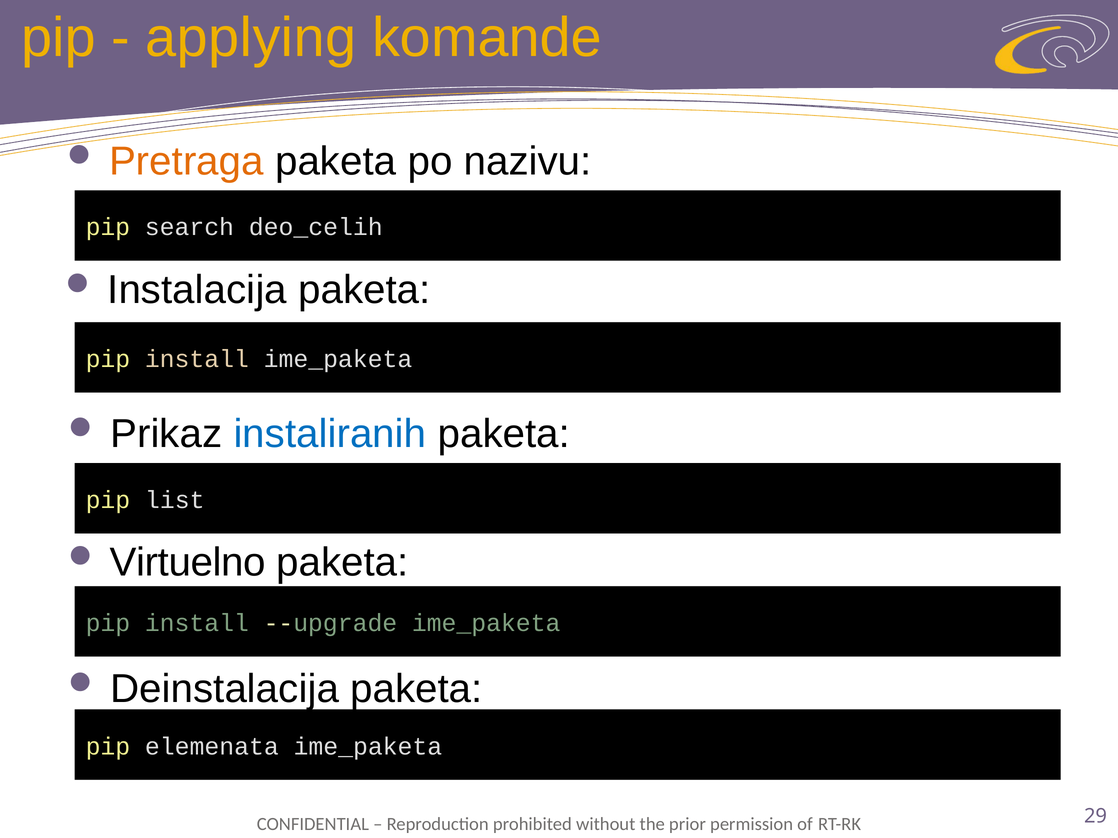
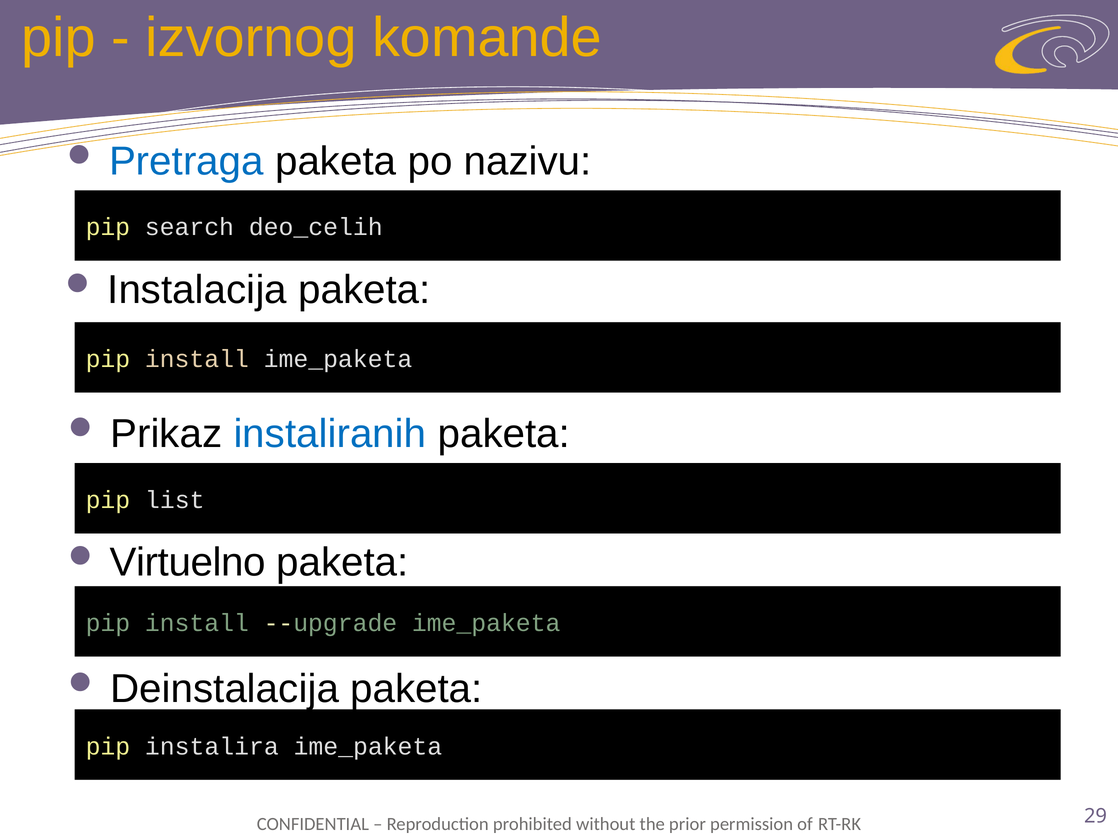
applying: applying -> izvornog
Pretraga colour: orange -> blue
elemenata: elemenata -> instalira
